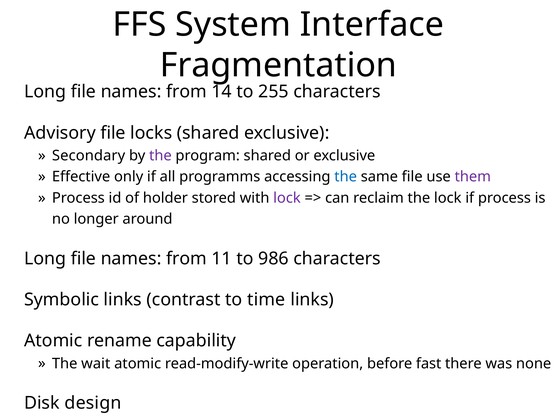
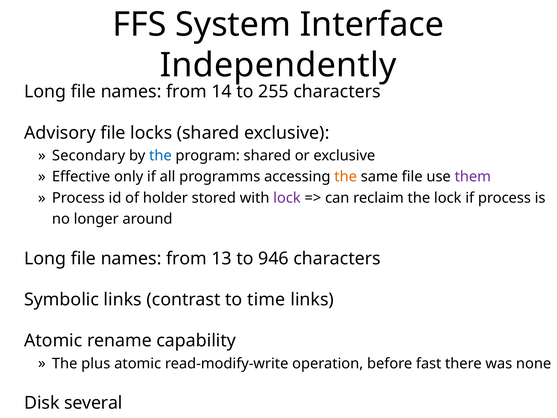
Fragmentation: Fragmentation -> Independently
the at (160, 156) colour: purple -> blue
the at (346, 177) colour: blue -> orange
11: 11 -> 13
986: 986 -> 946
wait: wait -> plus
design: design -> several
